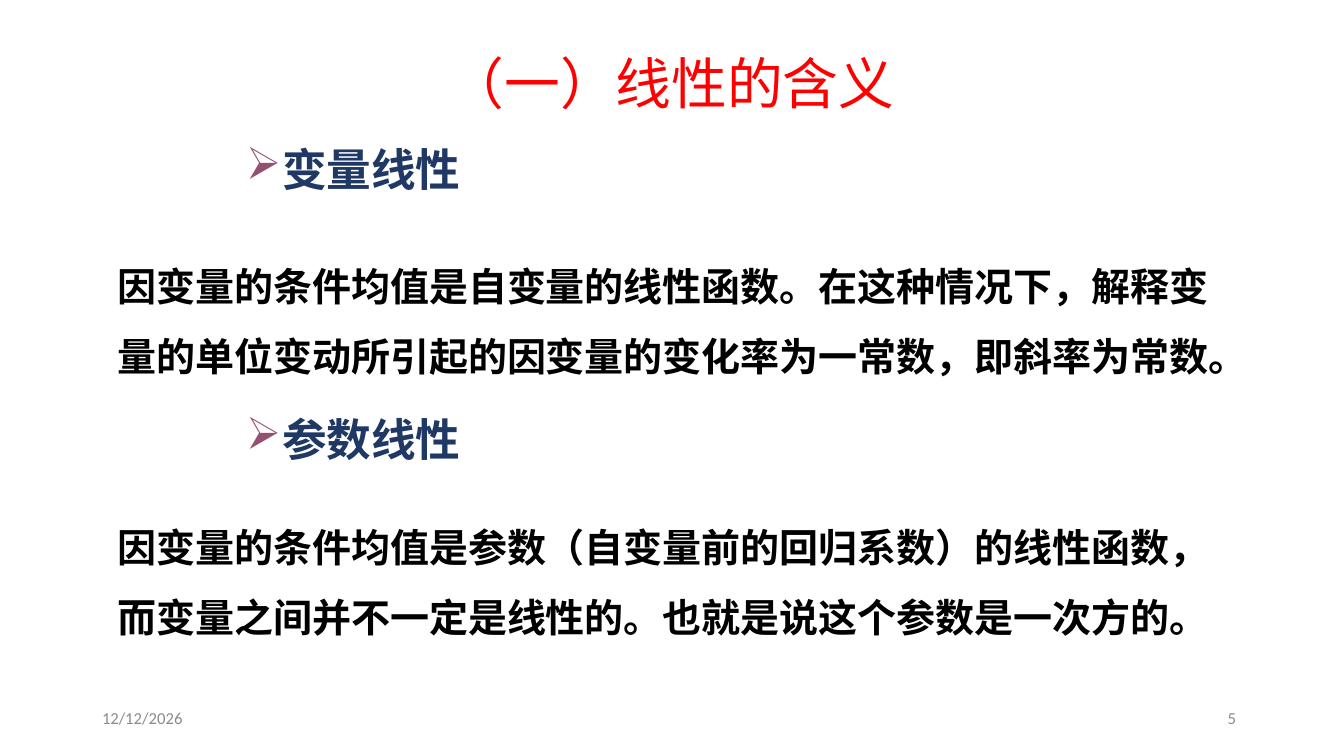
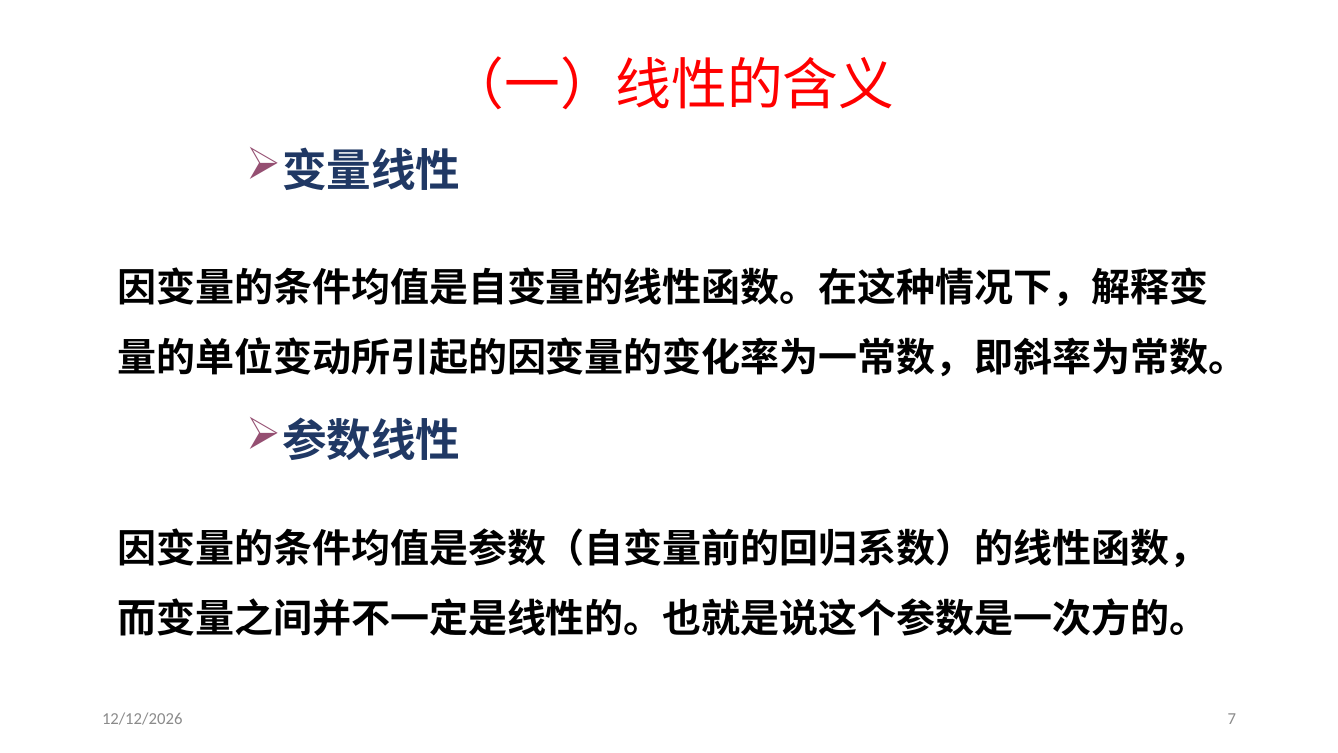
5: 5 -> 7
